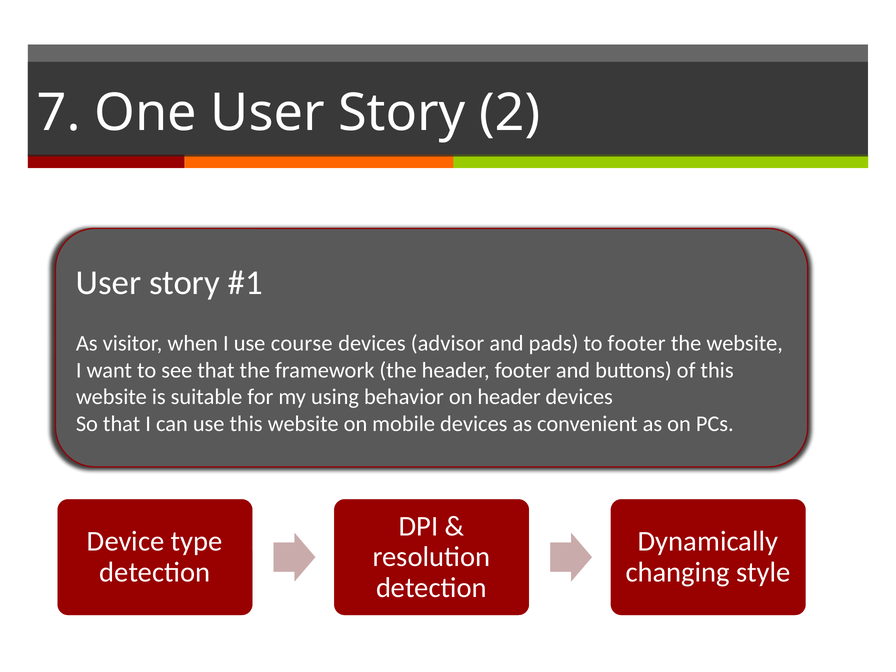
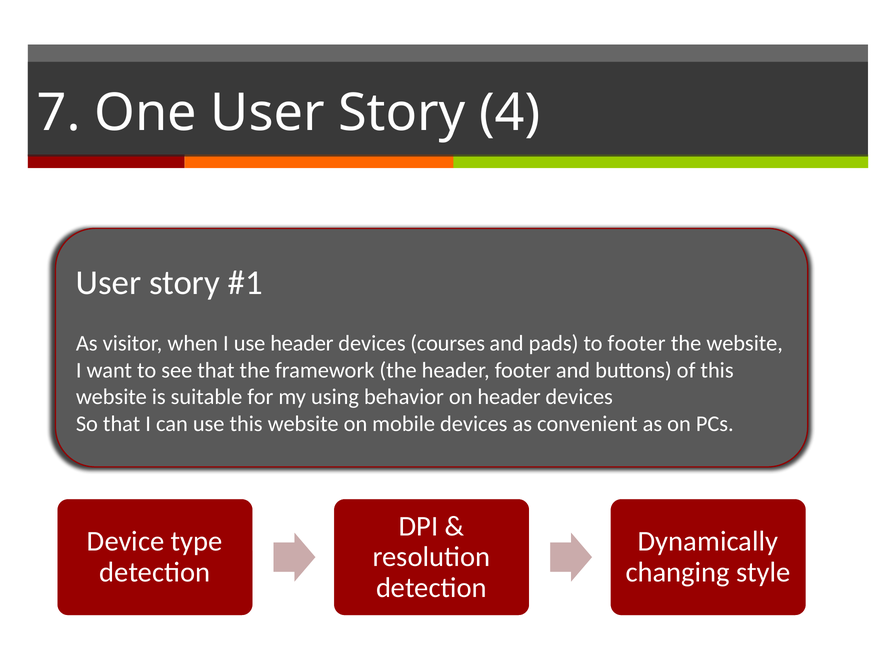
2: 2 -> 4
use course: course -> header
advisor: advisor -> courses
